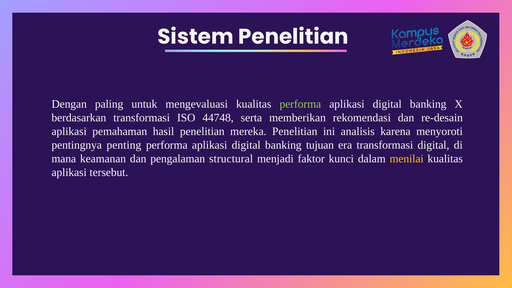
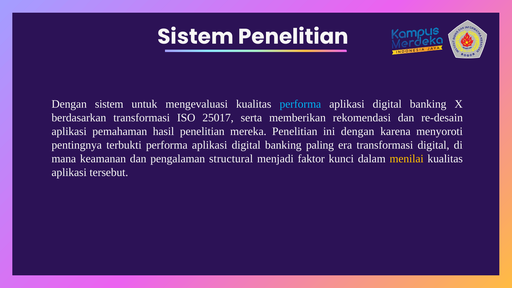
Dengan paling: paling -> sistem
performa at (300, 104) colour: light green -> light blue
44748: 44748 -> 25017
ini analisis: analisis -> dengan
penting: penting -> terbukti
tujuan: tujuan -> paling
